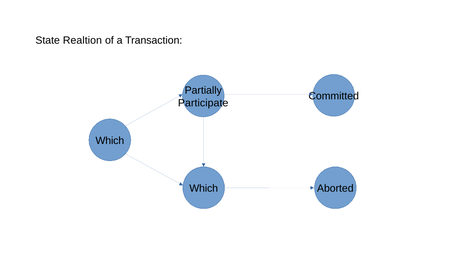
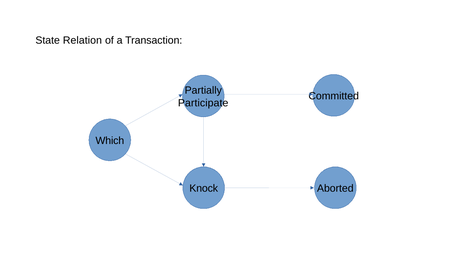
Realtion: Realtion -> Relation
Which at (204, 188): Which -> Knock
